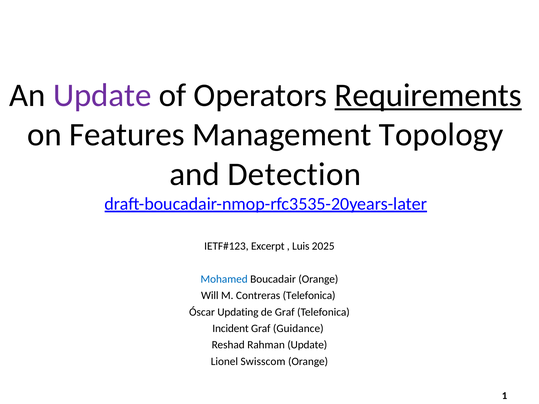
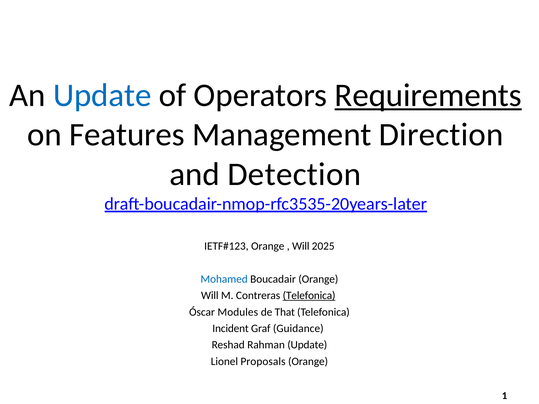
Update at (102, 95) colour: purple -> blue
Topology: Topology -> Direction
Excerpt at (268, 246): Excerpt -> Orange
Luis at (301, 246): Luis -> Will
Telefonica at (309, 296) underline: none -> present
Updating: Updating -> Modules
de Graf: Graf -> That
Swisscom: Swisscom -> Proposals
